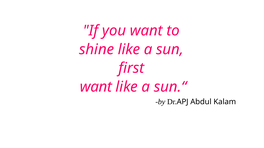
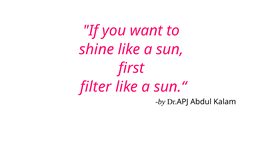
want at (96, 87): want -> filter
